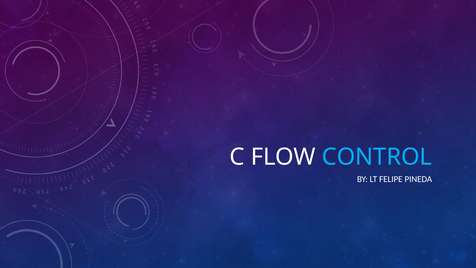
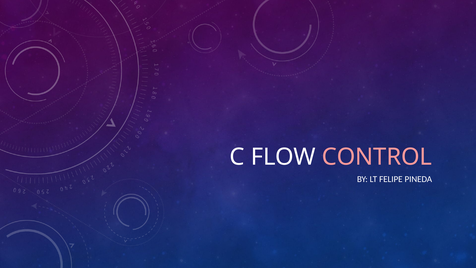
CONTROL colour: light blue -> pink
